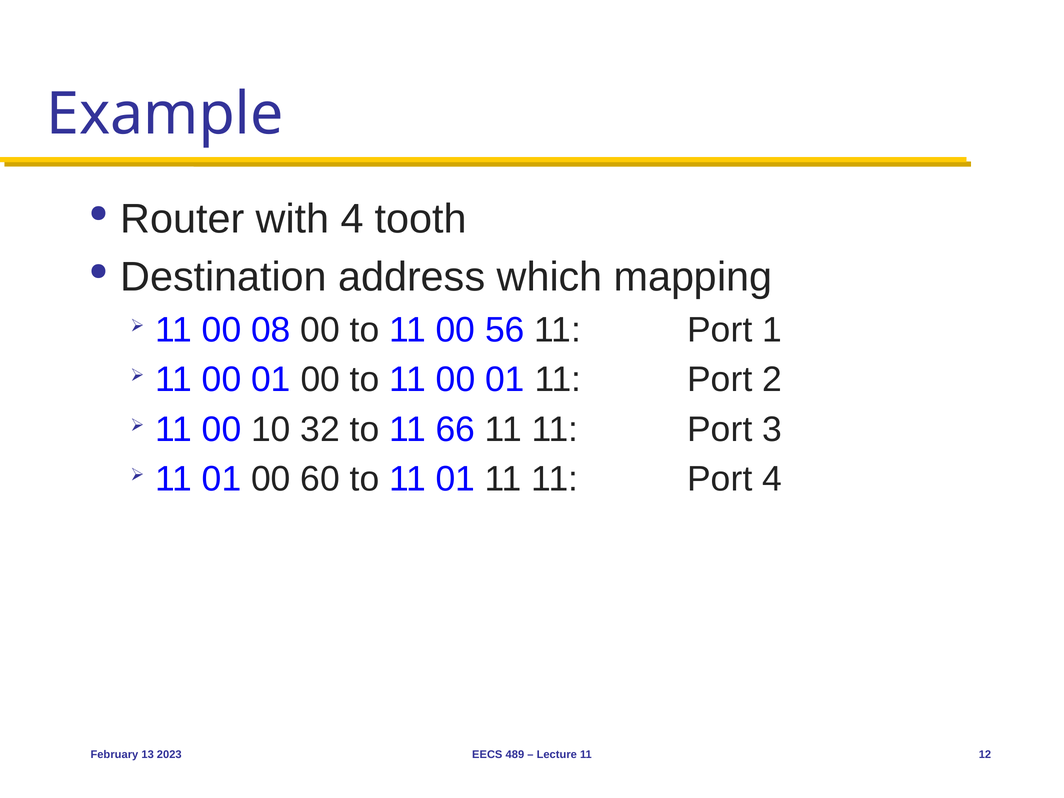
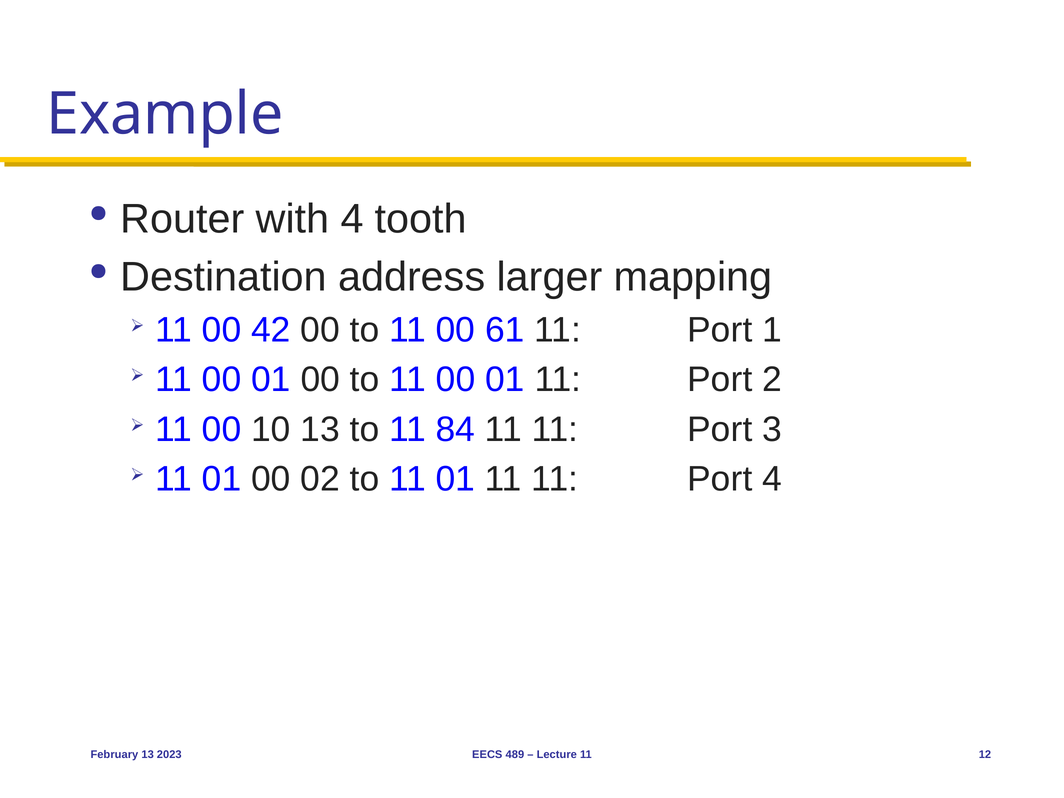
which: which -> larger
08: 08 -> 42
56: 56 -> 61
10 32: 32 -> 13
66: 66 -> 84
60: 60 -> 02
